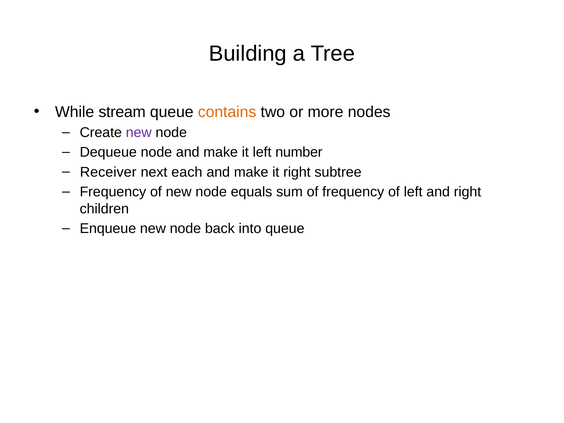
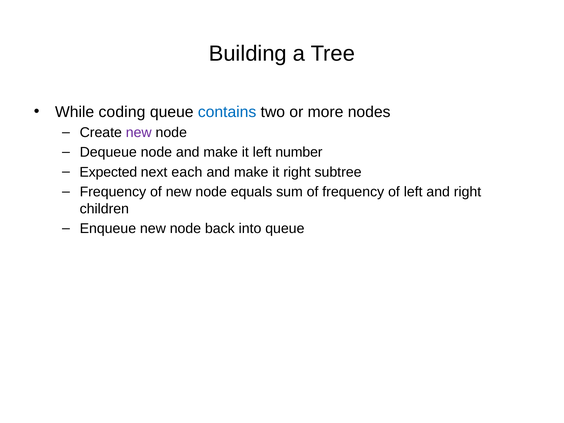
stream: stream -> coding
contains colour: orange -> blue
Receiver: Receiver -> Expected
